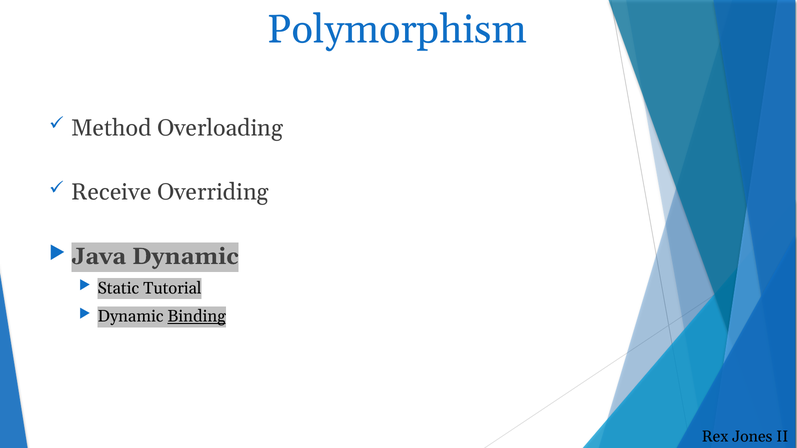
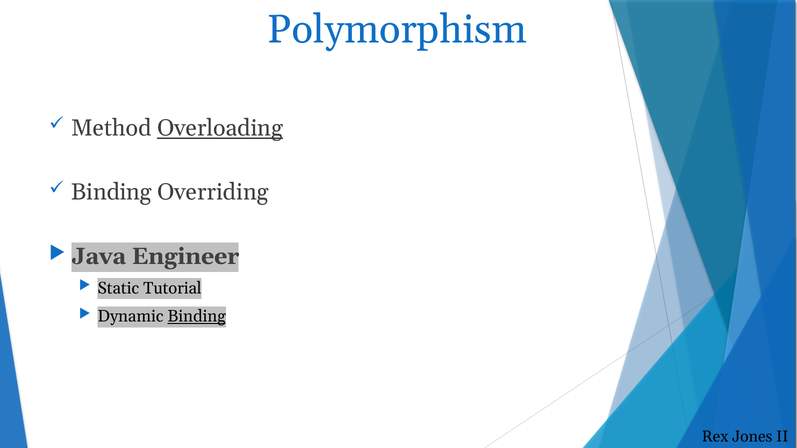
Overloading underline: none -> present
Receive at (111, 192): Receive -> Binding
Java Dynamic: Dynamic -> Engineer
